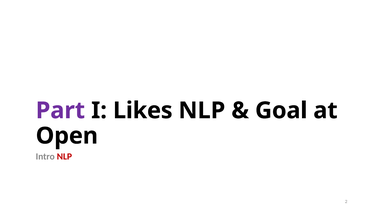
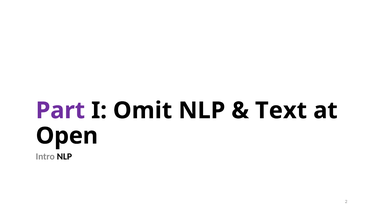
Likes: Likes -> Omit
Goal: Goal -> Text
NLP at (64, 157) colour: red -> black
